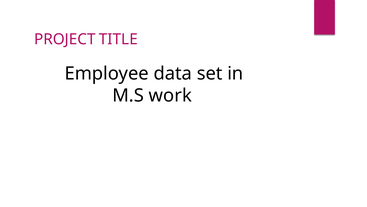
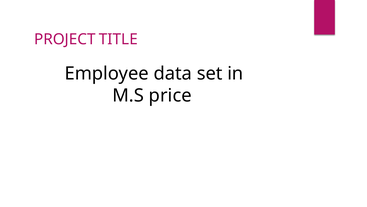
work: work -> price
